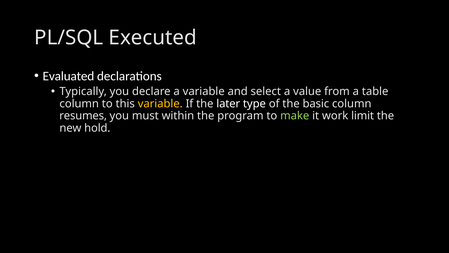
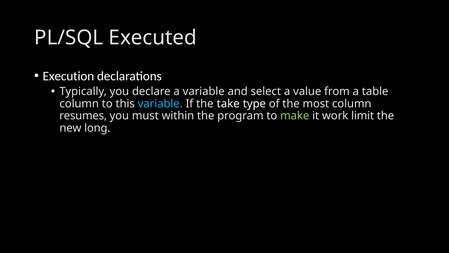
Evaluated: Evaluated -> Execution
variable at (160, 104) colour: yellow -> light blue
later: later -> take
basic: basic -> most
hold: hold -> long
